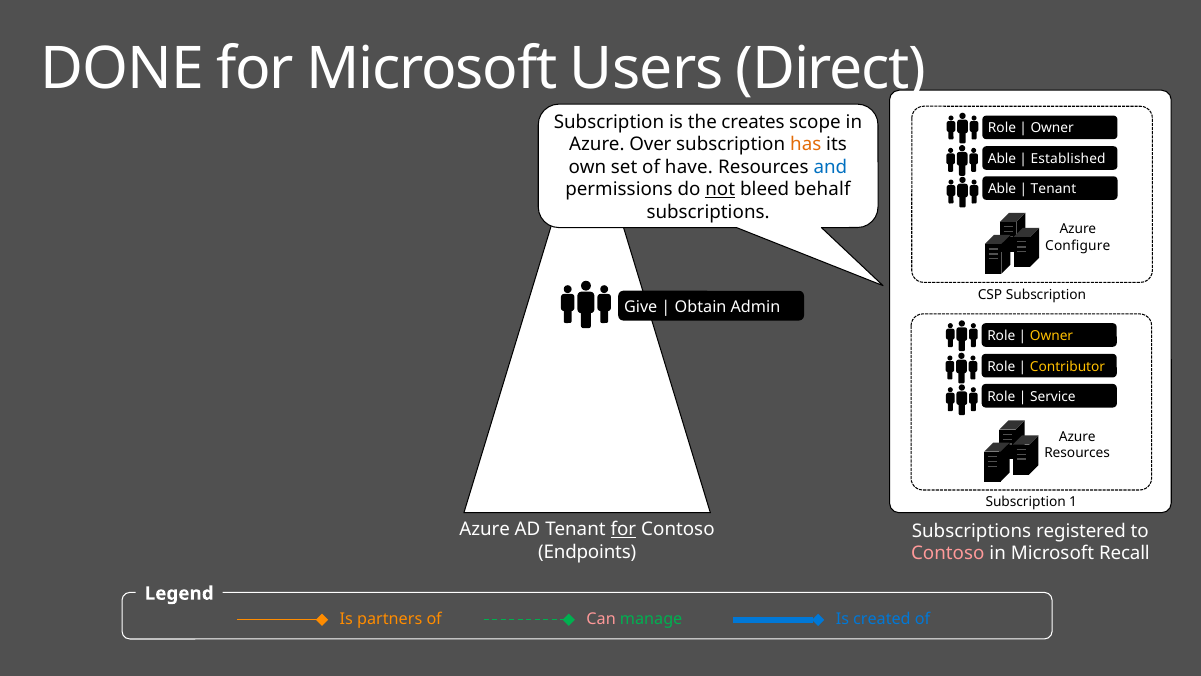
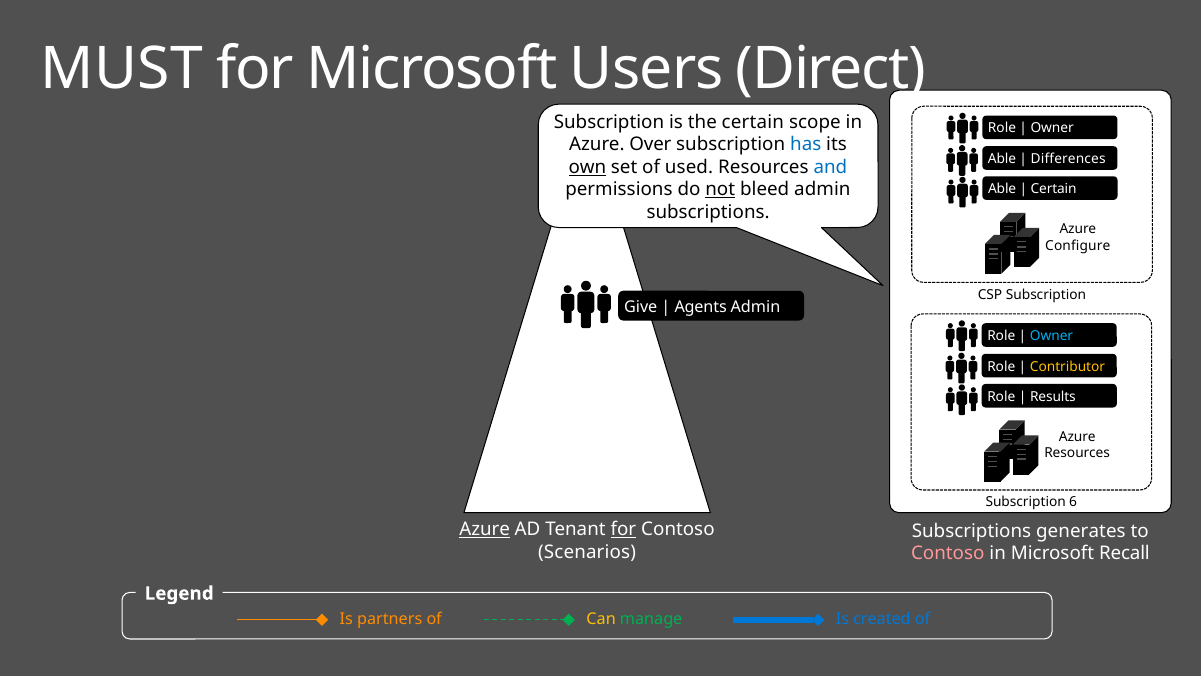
DONE: DONE -> MUST
the creates: creates -> certain
has colour: orange -> blue
Established: Established -> Differences
own underline: none -> present
have: have -> used
bleed behalf: behalf -> admin
Tenant at (1053, 189): Tenant -> Certain
Obtain: Obtain -> Agents
Owner at (1052, 336) colour: yellow -> light blue
Service: Service -> Results
1: 1 -> 6
Azure at (485, 529) underline: none -> present
registered: registered -> generates
Endpoints: Endpoints -> Scenarios
Can colour: pink -> yellow
